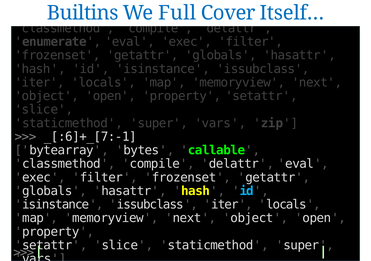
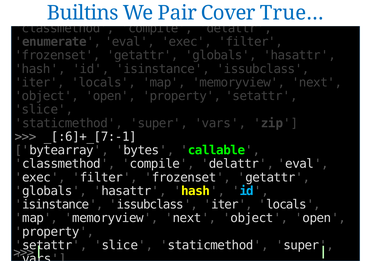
Full: Full -> Pair
Itself…: Itself… -> True…
